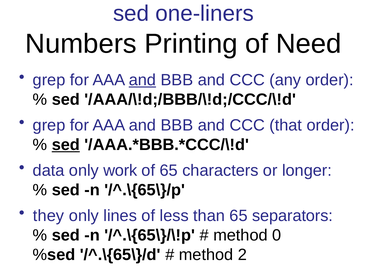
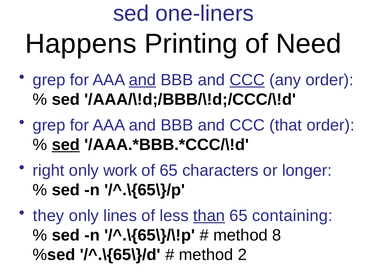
Numbers: Numbers -> Happens
CCC at (247, 80) underline: none -> present
data: data -> right
than underline: none -> present
separators: separators -> containing
0: 0 -> 8
